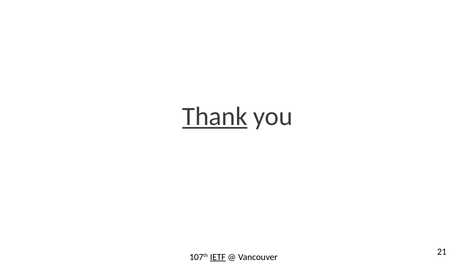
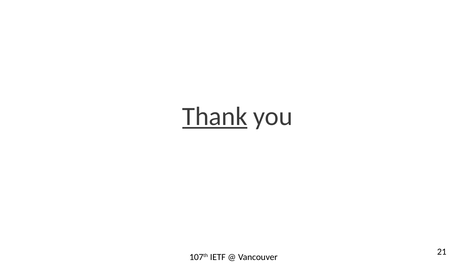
IETF underline: present -> none
